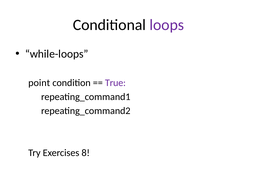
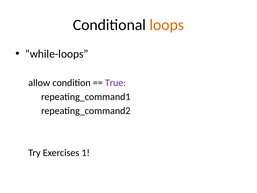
loops colour: purple -> orange
point: point -> allow
8: 8 -> 1
